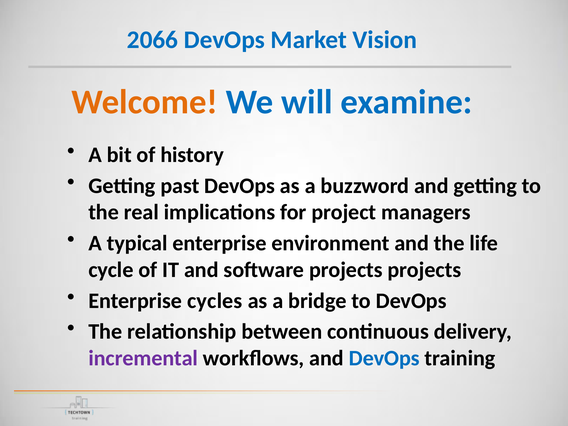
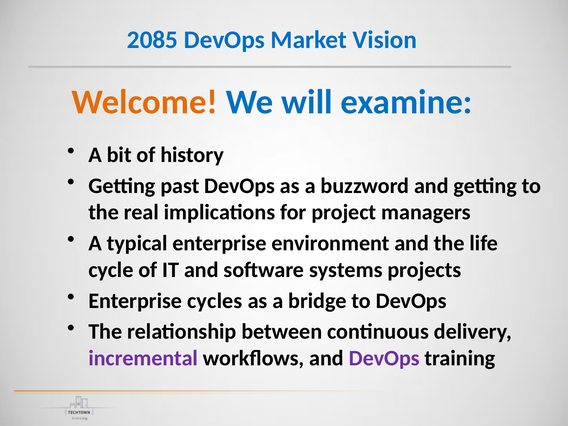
2066: 2066 -> 2085
software projects: projects -> systems
DevOps at (384, 358) colour: blue -> purple
